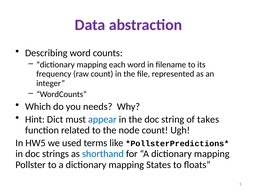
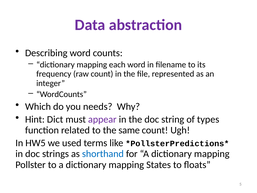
appear colour: blue -> purple
takes: takes -> types
node: node -> same
